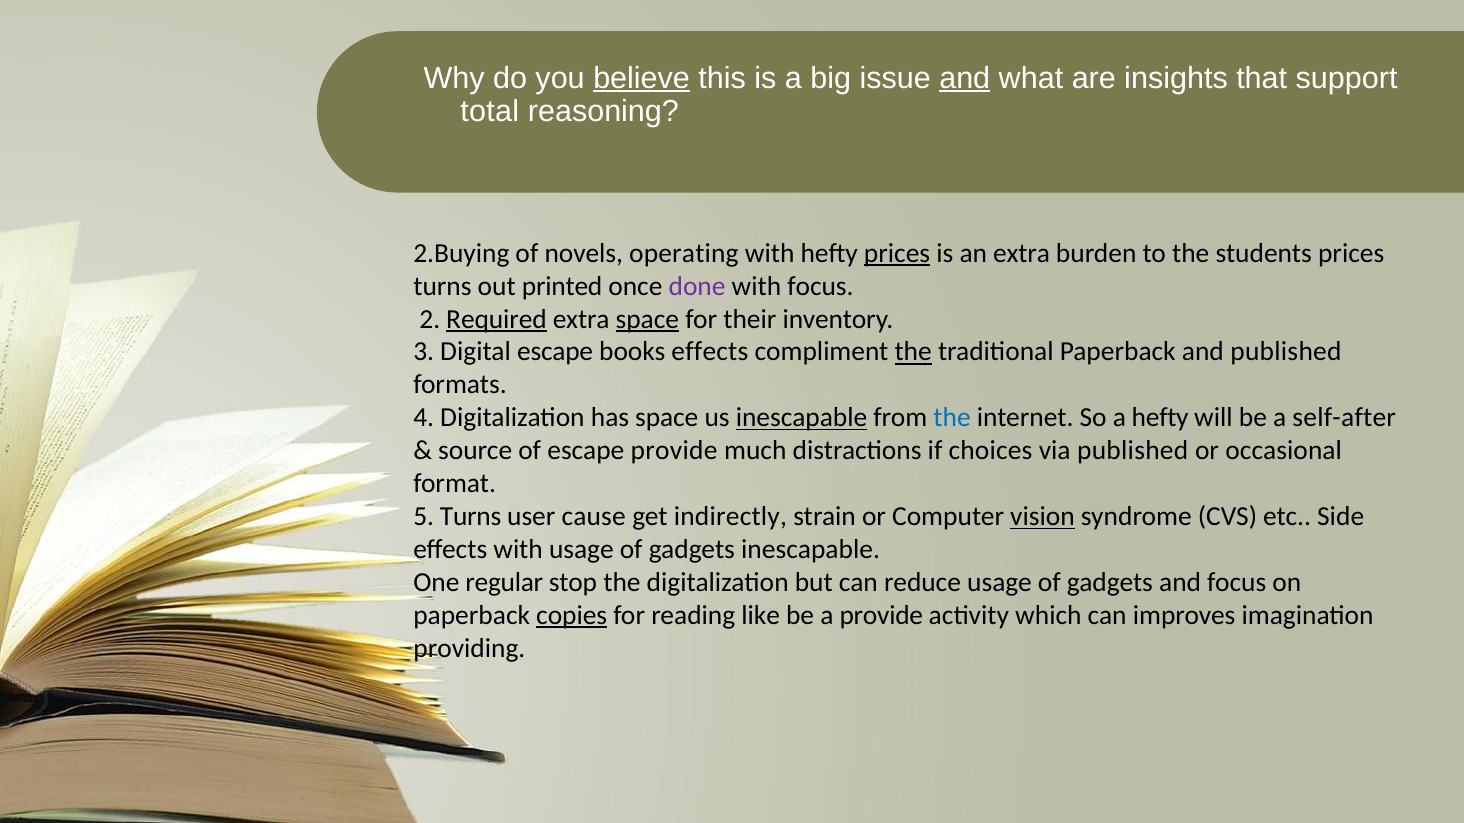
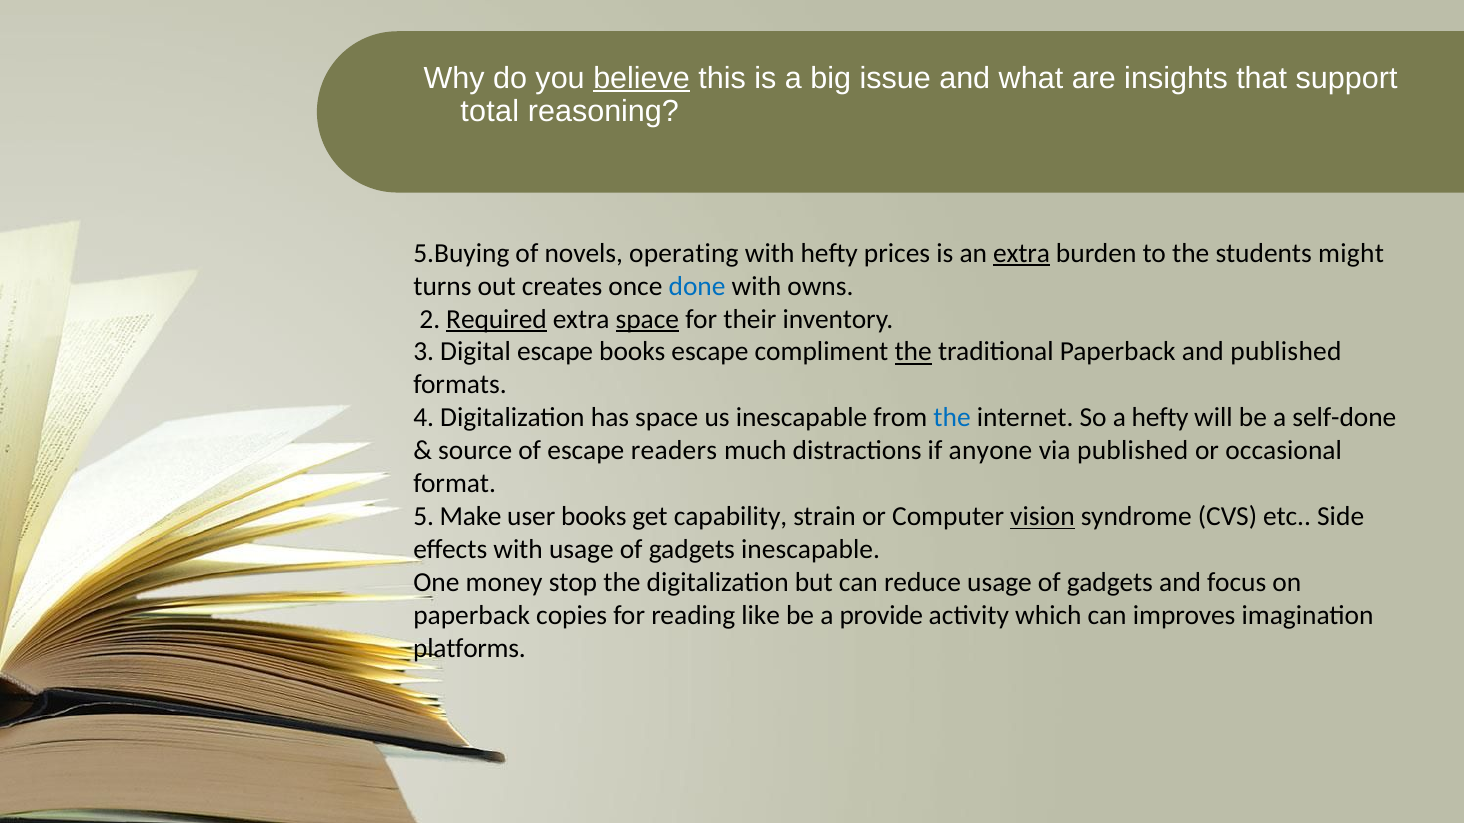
and at (965, 78) underline: present -> none
2.Buying: 2.Buying -> 5.Buying
prices at (897, 253) underline: present -> none
extra at (1022, 253) underline: none -> present
students prices: prices -> might
printed: printed -> creates
done colour: purple -> blue
with focus: focus -> owns
books effects: effects -> escape
inescapable at (802, 418) underline: present -> none
self-after: self-after -> self-done
escape provide: provide -> readers
choices: choices -> anyone
5 Turns: Turns -> Make
user cause: cause -> books
indirectly: indirectly -> capability
regular: regular -> money
copies underline: present -> none
providing: providing -> platforms
